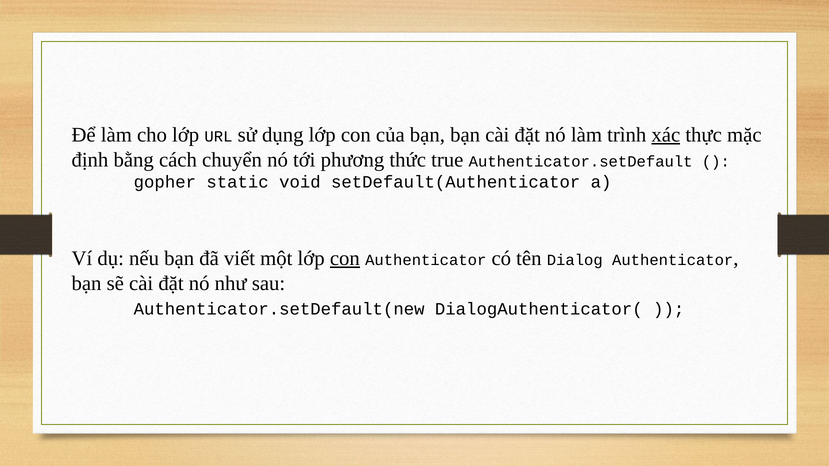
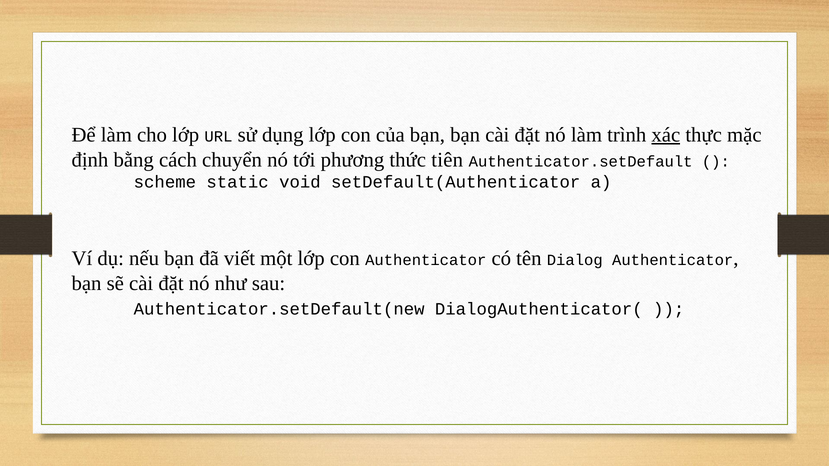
true: true -> tiên
gopher: gopher -> scheme
con at (345, 259) underline: present -> none
